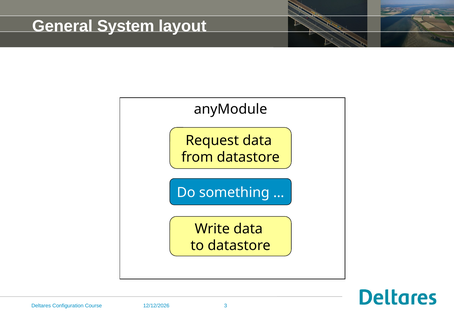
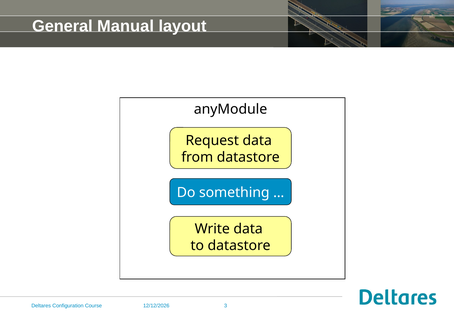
System: System -> Manual
